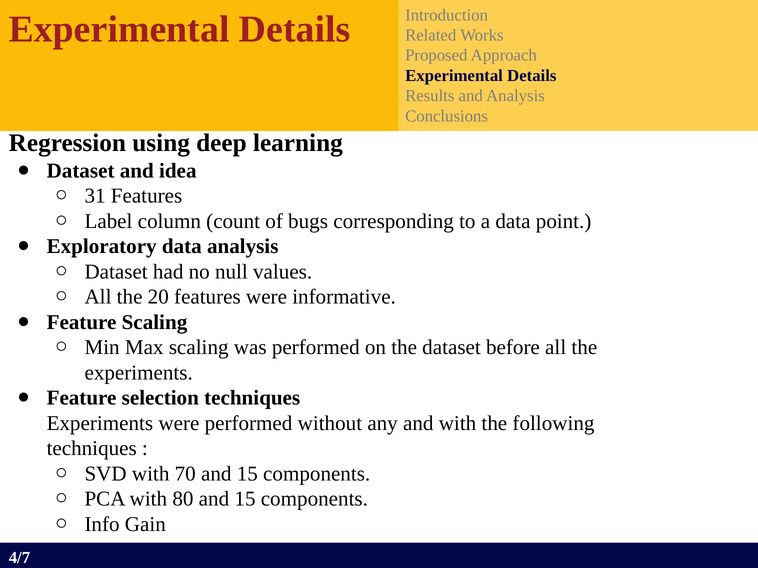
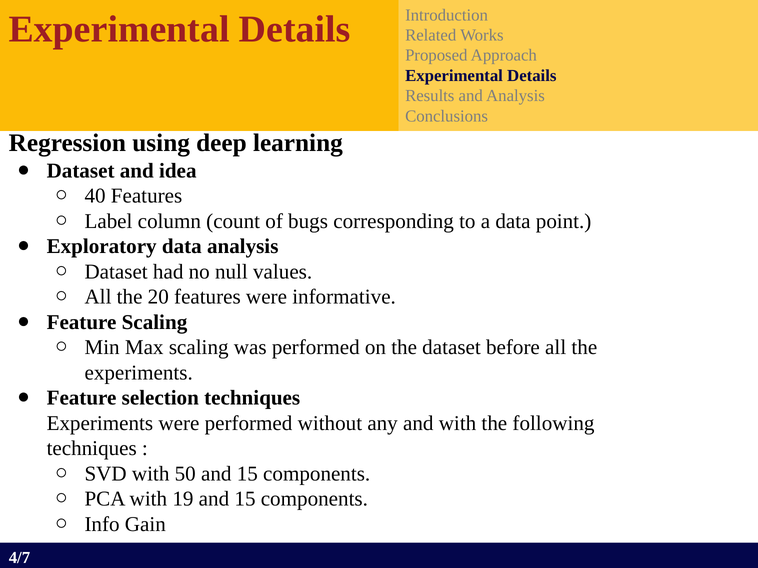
31: 31 -> 40
70: 70 -> 50
80: 80 -> 19
